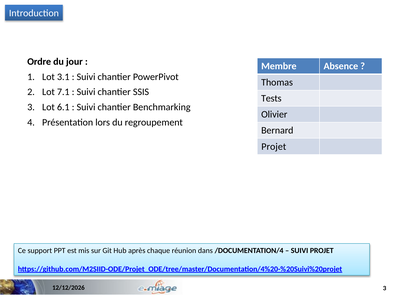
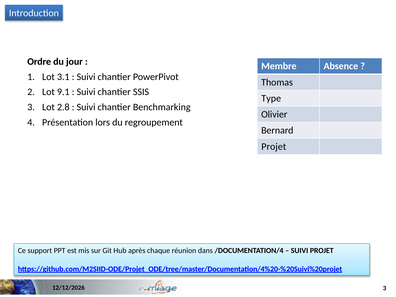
7.1: 7.1 -> 9.1
Tests: Tests -> Type
6.1: 6.1 -> 2.8
